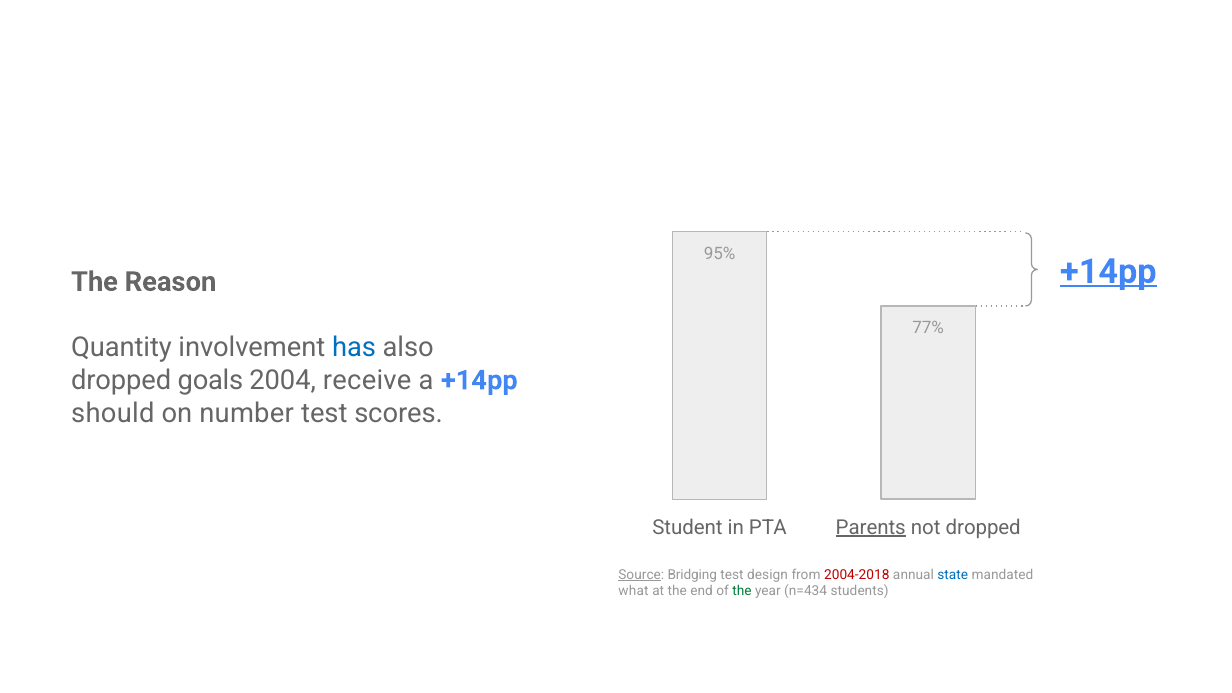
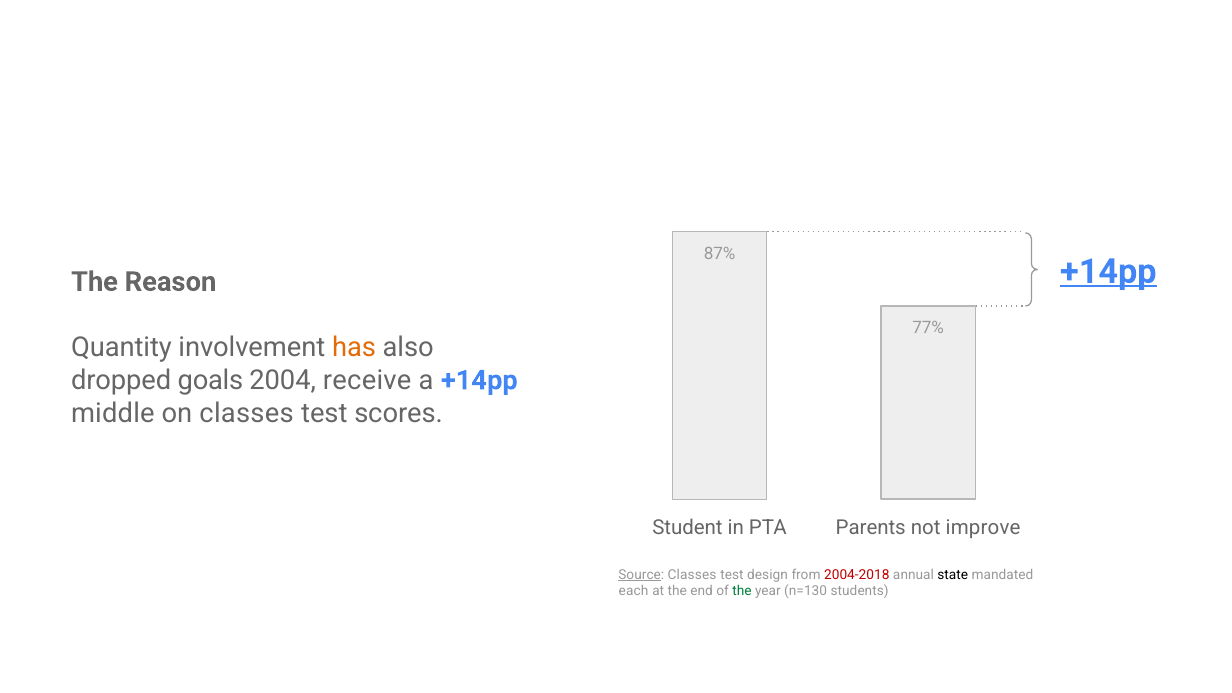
95%: 95% -> 87%
has colour: blue -> orange
should: should -> middle
on number: number -> classes
Parents underline: present -> none
not dropped: dropped -> improve
Source Bridging: Bridging -> Classes
state colour: blue -> black
what: what -> each
n=434: n=434 -> n=130
